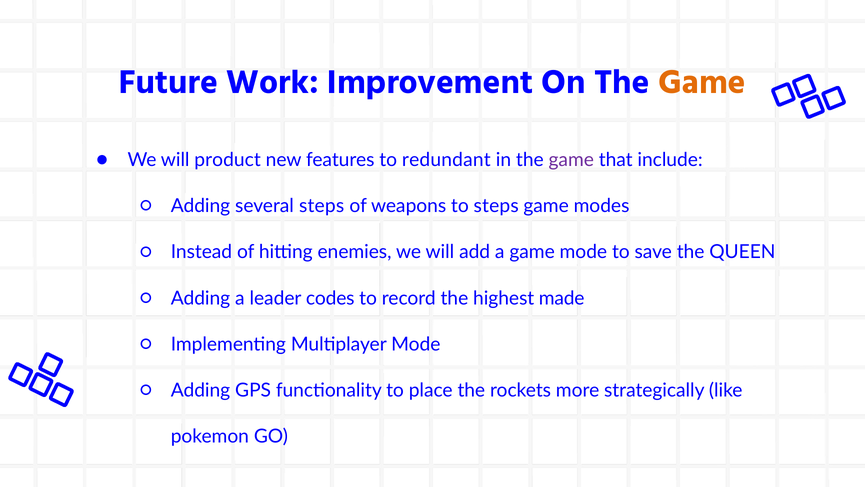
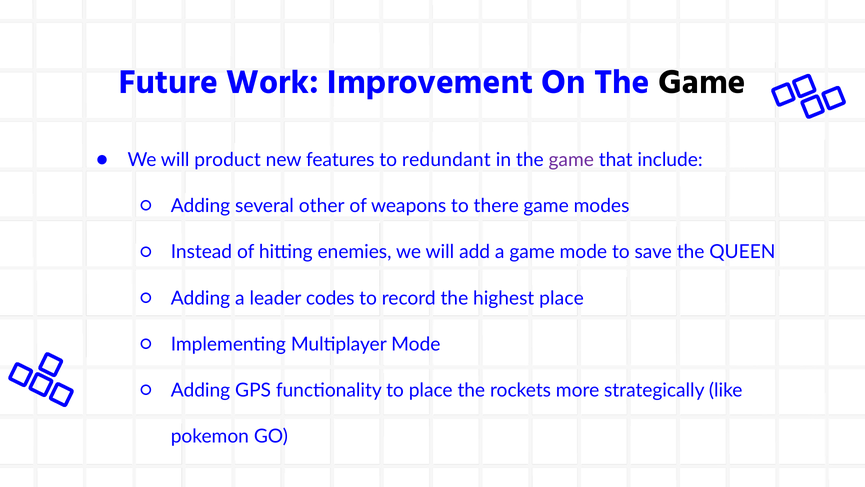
Game at (702, 82) colour: orange -> black
several steps: steps -> other
to steps: steps -> there
highest made: made -> place
